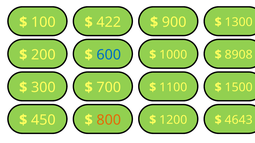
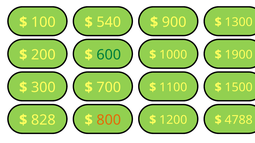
422: 422 -> 540
600 colour: blue -> green
8908: 8908 -> 1900
450: 450 -> 828
4643: 4643 -> 4788
